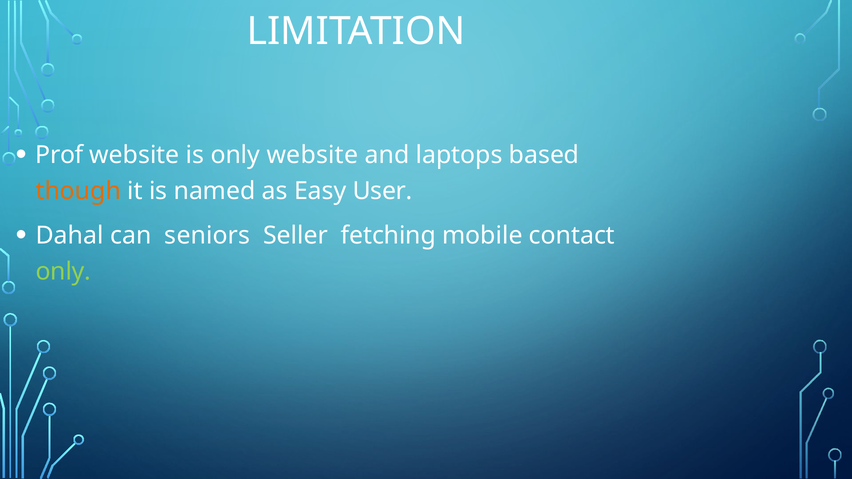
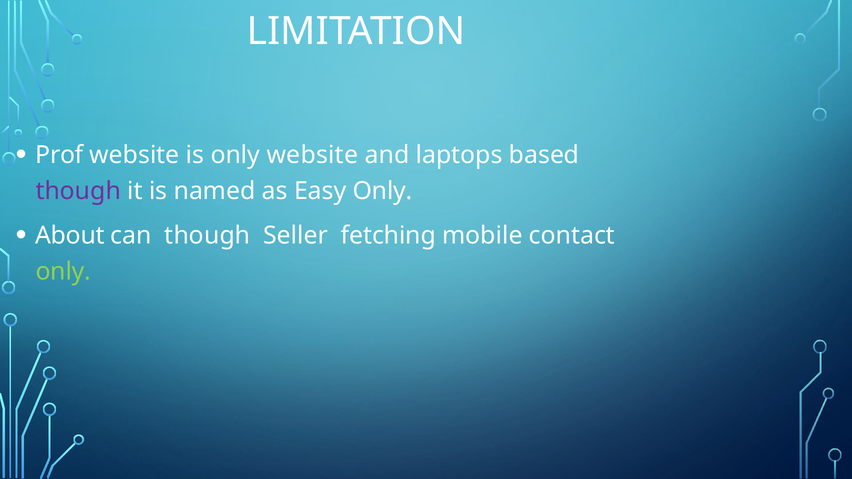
though at (78, 191) colour: orange -> purple
Easy User: User -> Only
Dahal: Dahal -> About
can seniors: seniors -> though
